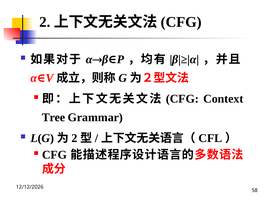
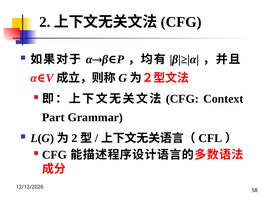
Tree: Tree -> Part
